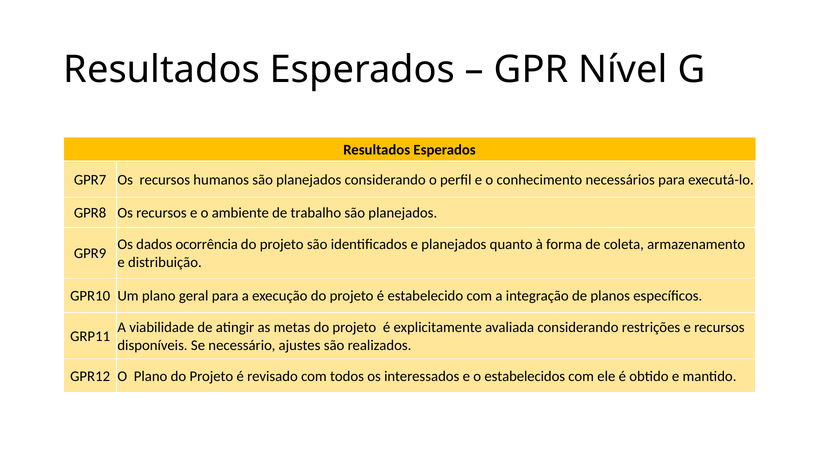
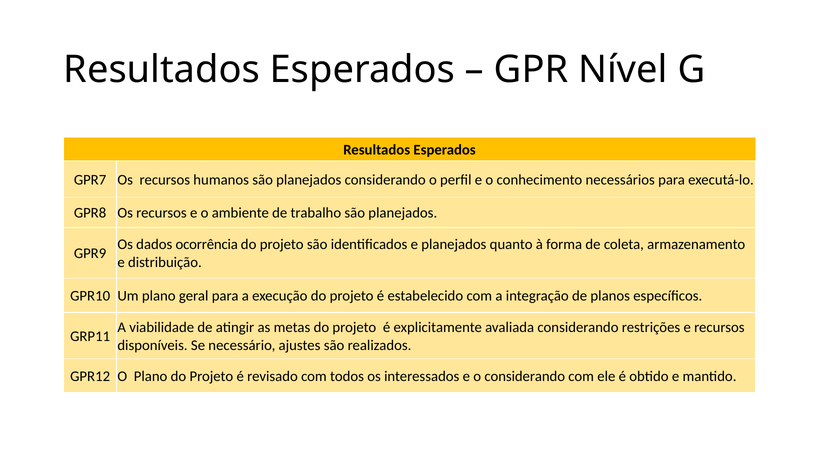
o estabelecidos: estabelecidos -> considerando
